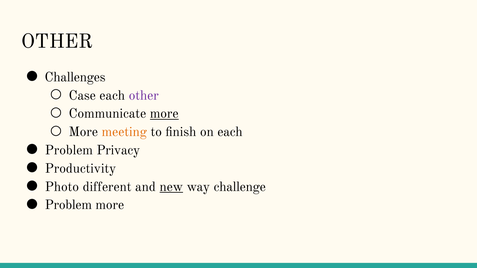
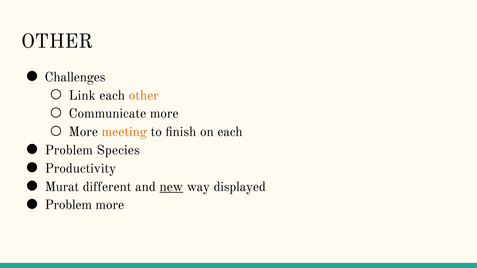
Case: Case -> Link
other at (144, 95) colour: purple -> orange
more at (164, 114) underline: present -> none
Privacy: Privacy -> Species
Photo: Photo -> Murat
challenge: challenge -> displayed
